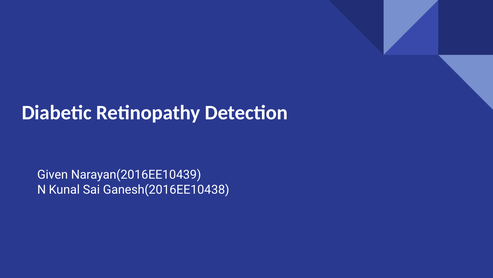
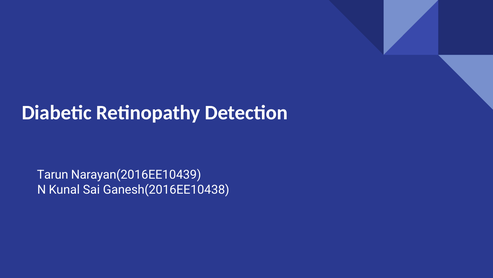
Given: Given -> Tarun
